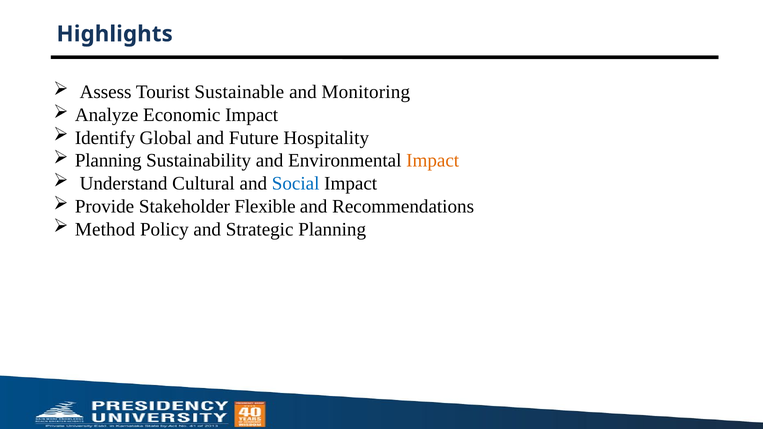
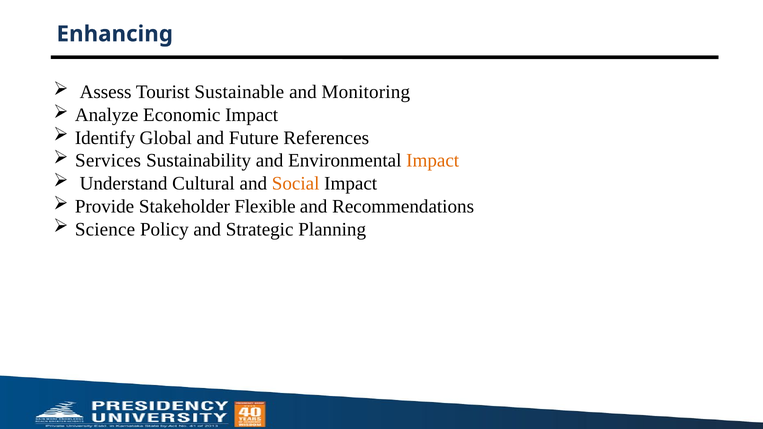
Highlights: Highlights -> Enhancing
Hospitality: Hospitality -> References
Planning at (108, 161): Planning -> Services
Social colour: blue -> orange
Method: Method -> Science
